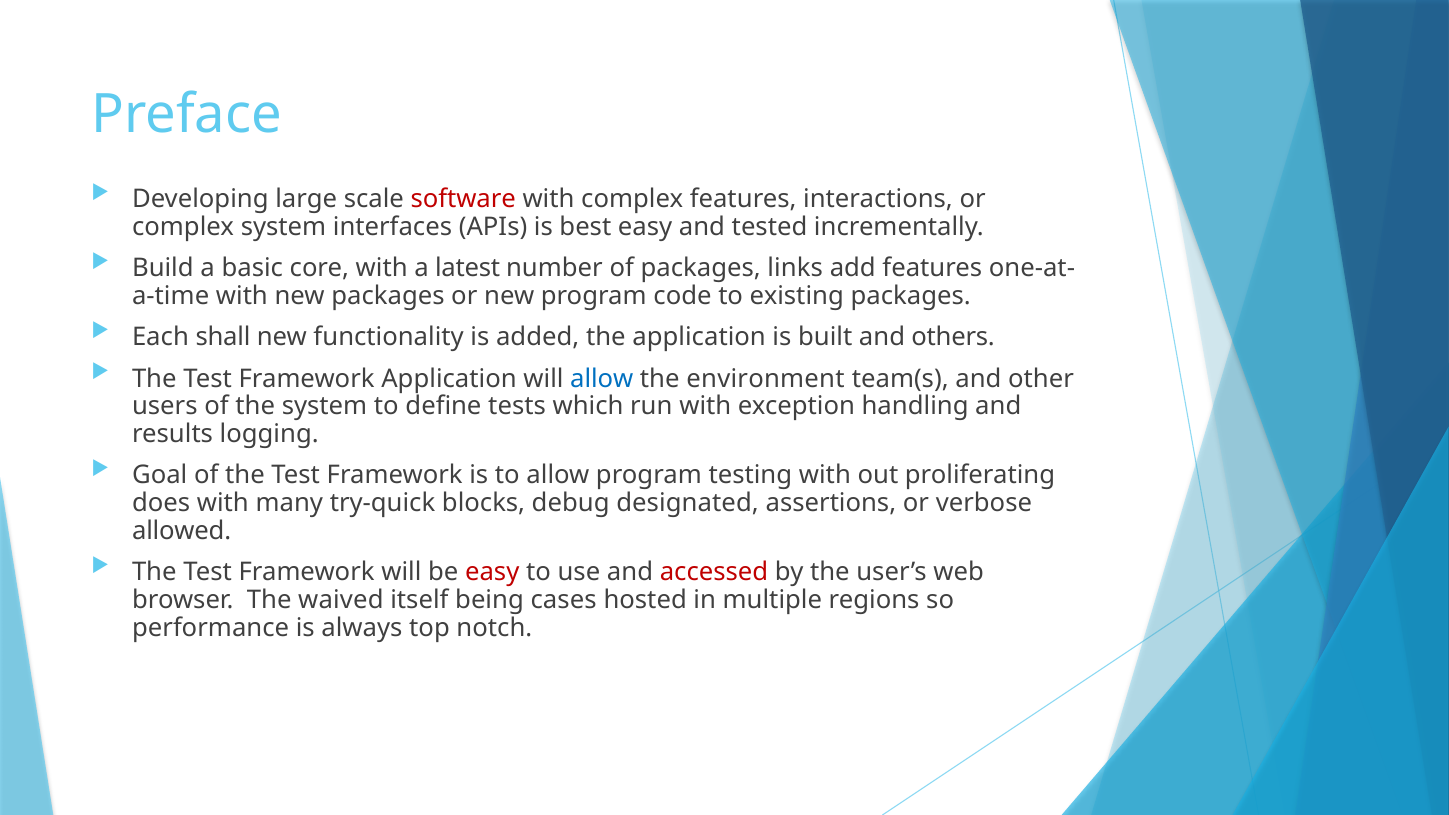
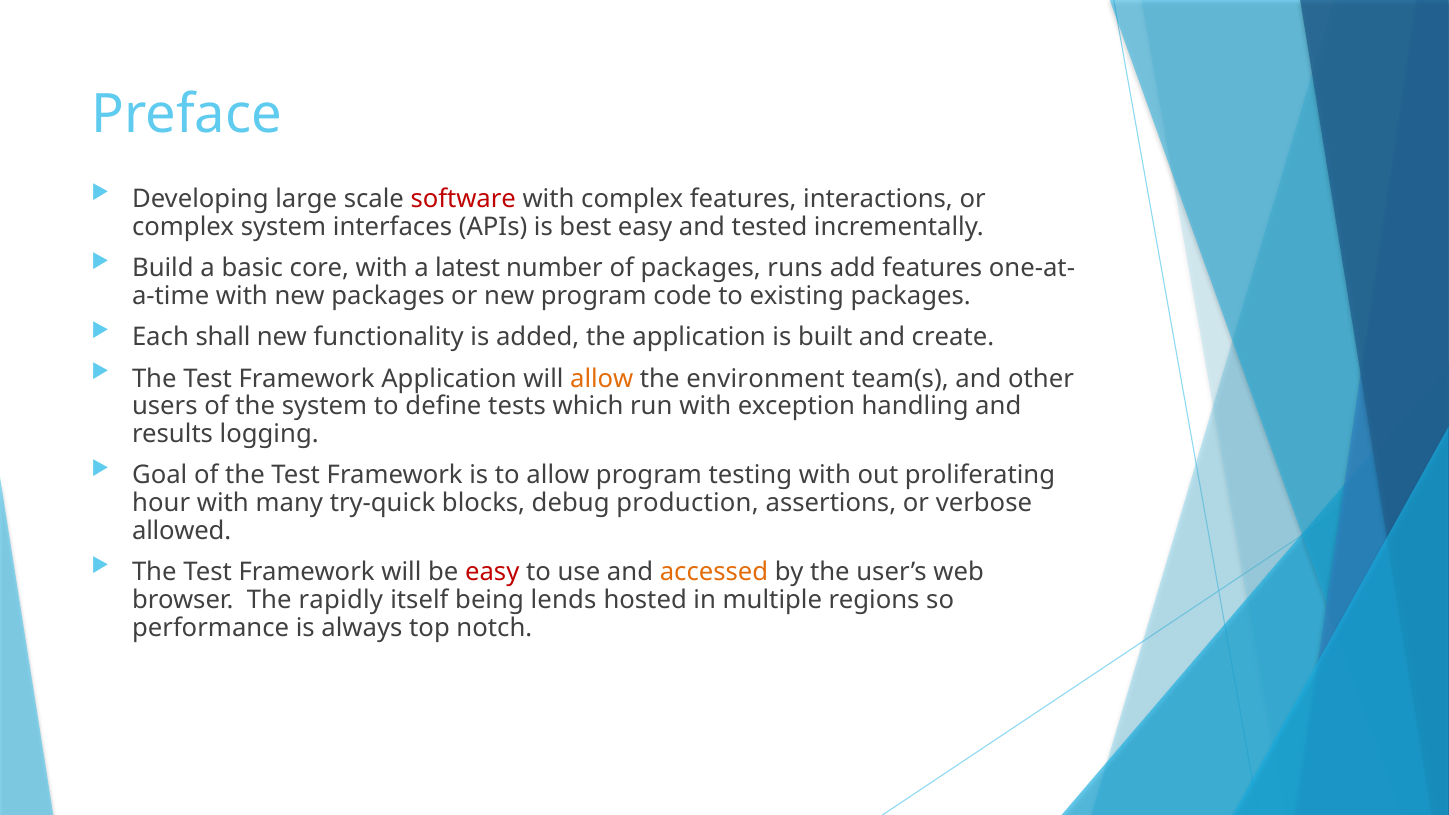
links: links -> runs
others: others -> create
allow at (602, 379) colour: blue -> orange
does: does -> hour
designated: designated -> production
accessed colour: red -> orange
waived: waived -> rapidly
cases: cases -> lends
